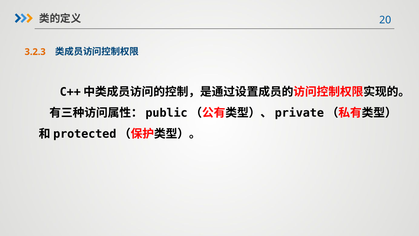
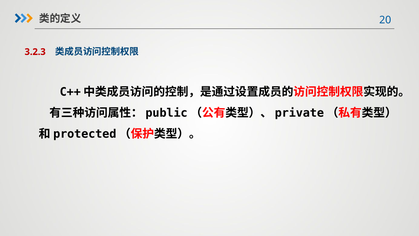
3.2.3 colour: orange -> red
